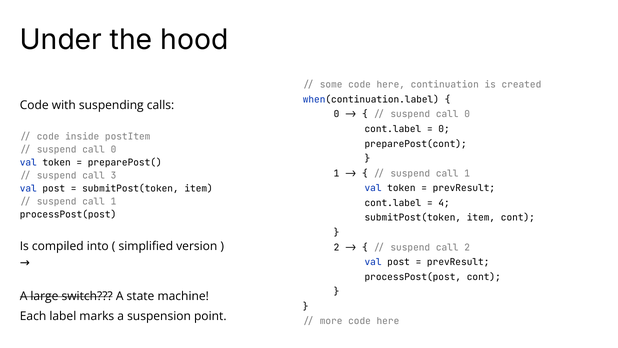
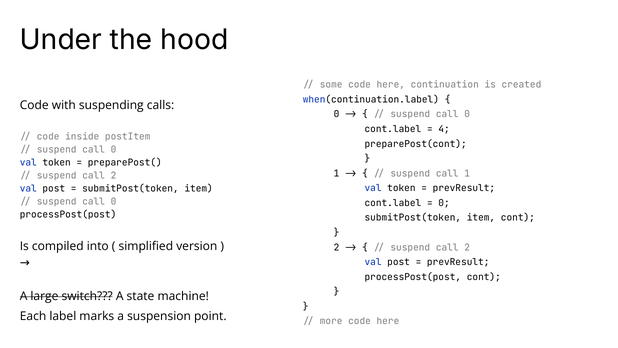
0 at (444, 129): 0 -> 4
3 at (113, 175): 3 -> 2
1 at (113, 201): 1 -> 0
4 at (444, 203): 4 -> 0
